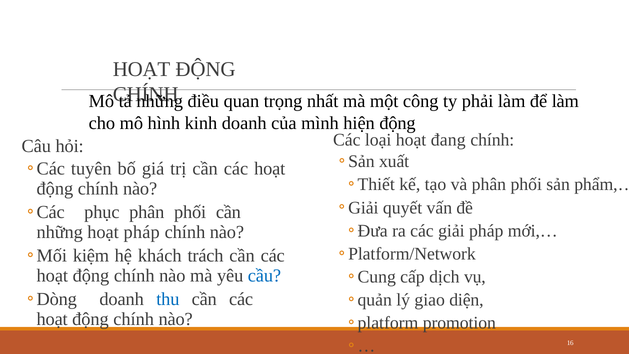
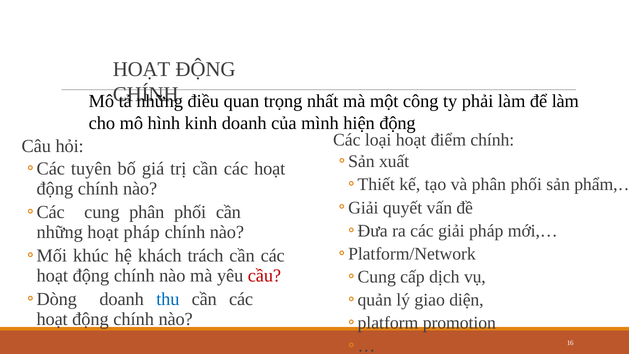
đang: đang -> điểm
phục: phục -> cung
kiệm: kiệm -> khúc
cầu colour: blue -> red
